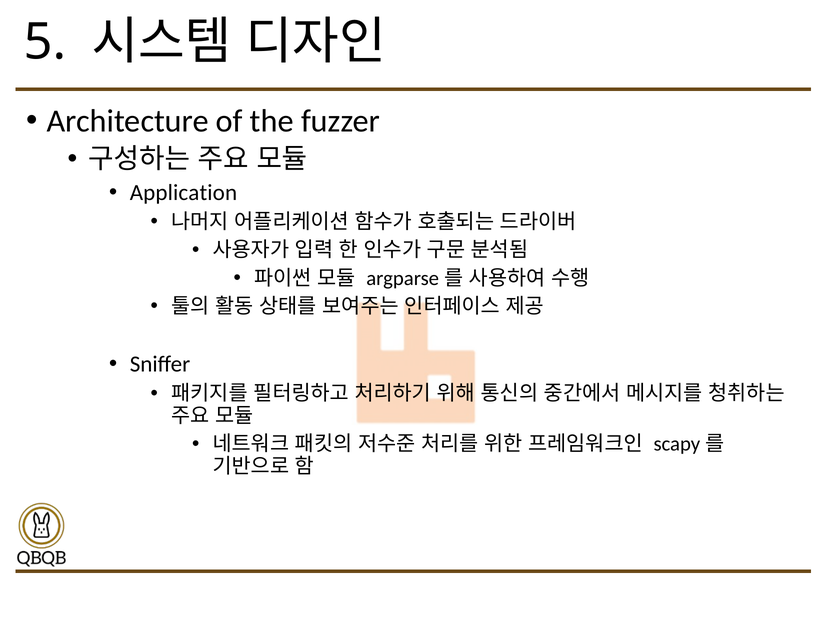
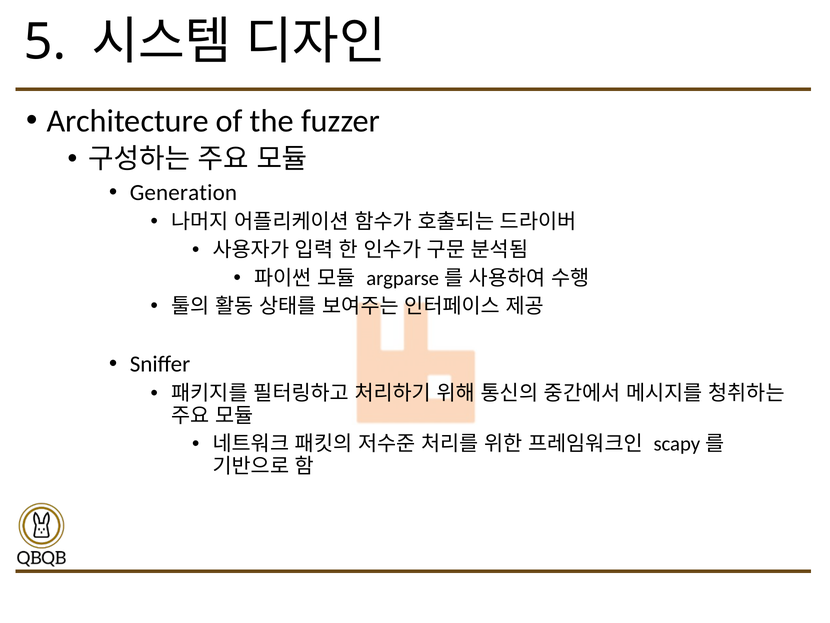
Application: Application -> Generation
